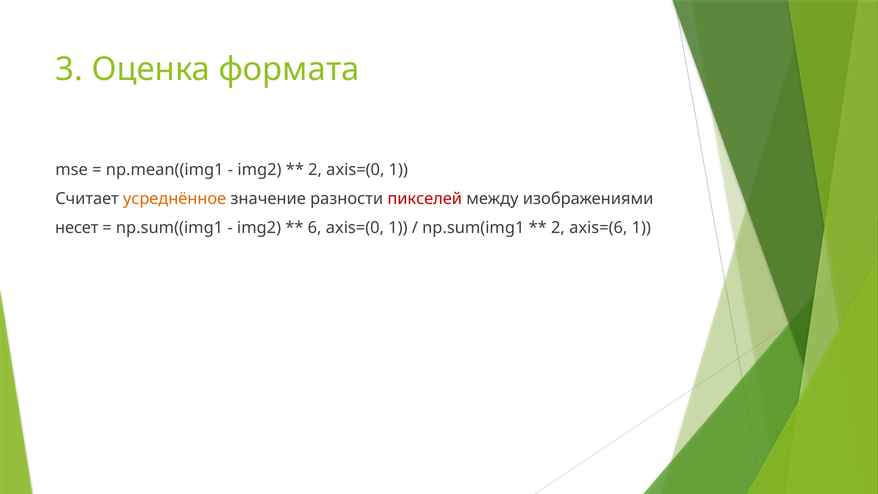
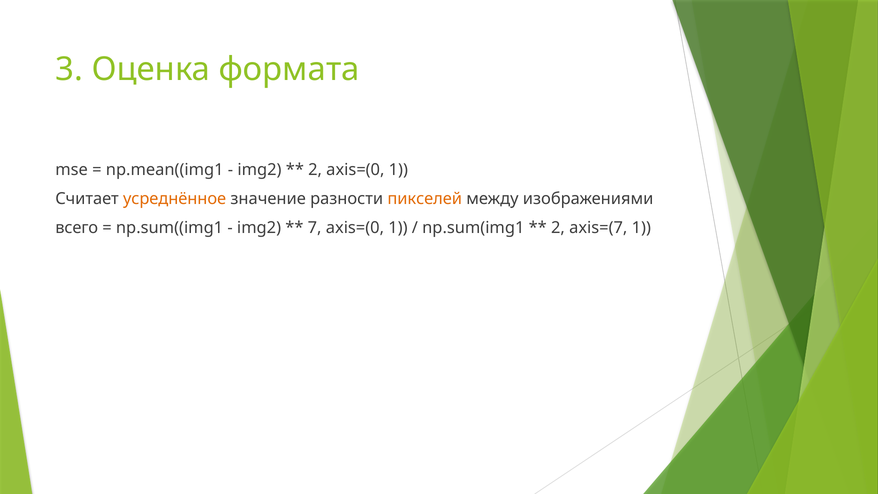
пикселей colour: red -> orange
несет: несет -> всего
6: 6 -> 7
axis=(6: axis=(6 -> axis=(7
